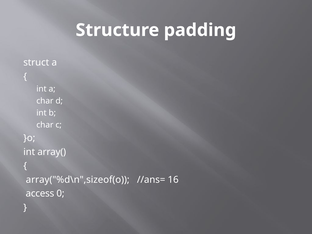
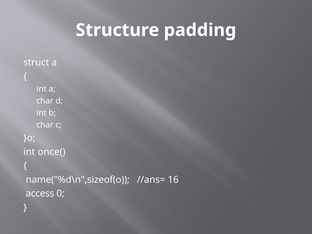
array(: array( -> once(
array("%d\n",sizeof(o: array("%d\n",sizeof(o -> name("%d\n",sizeof(o
